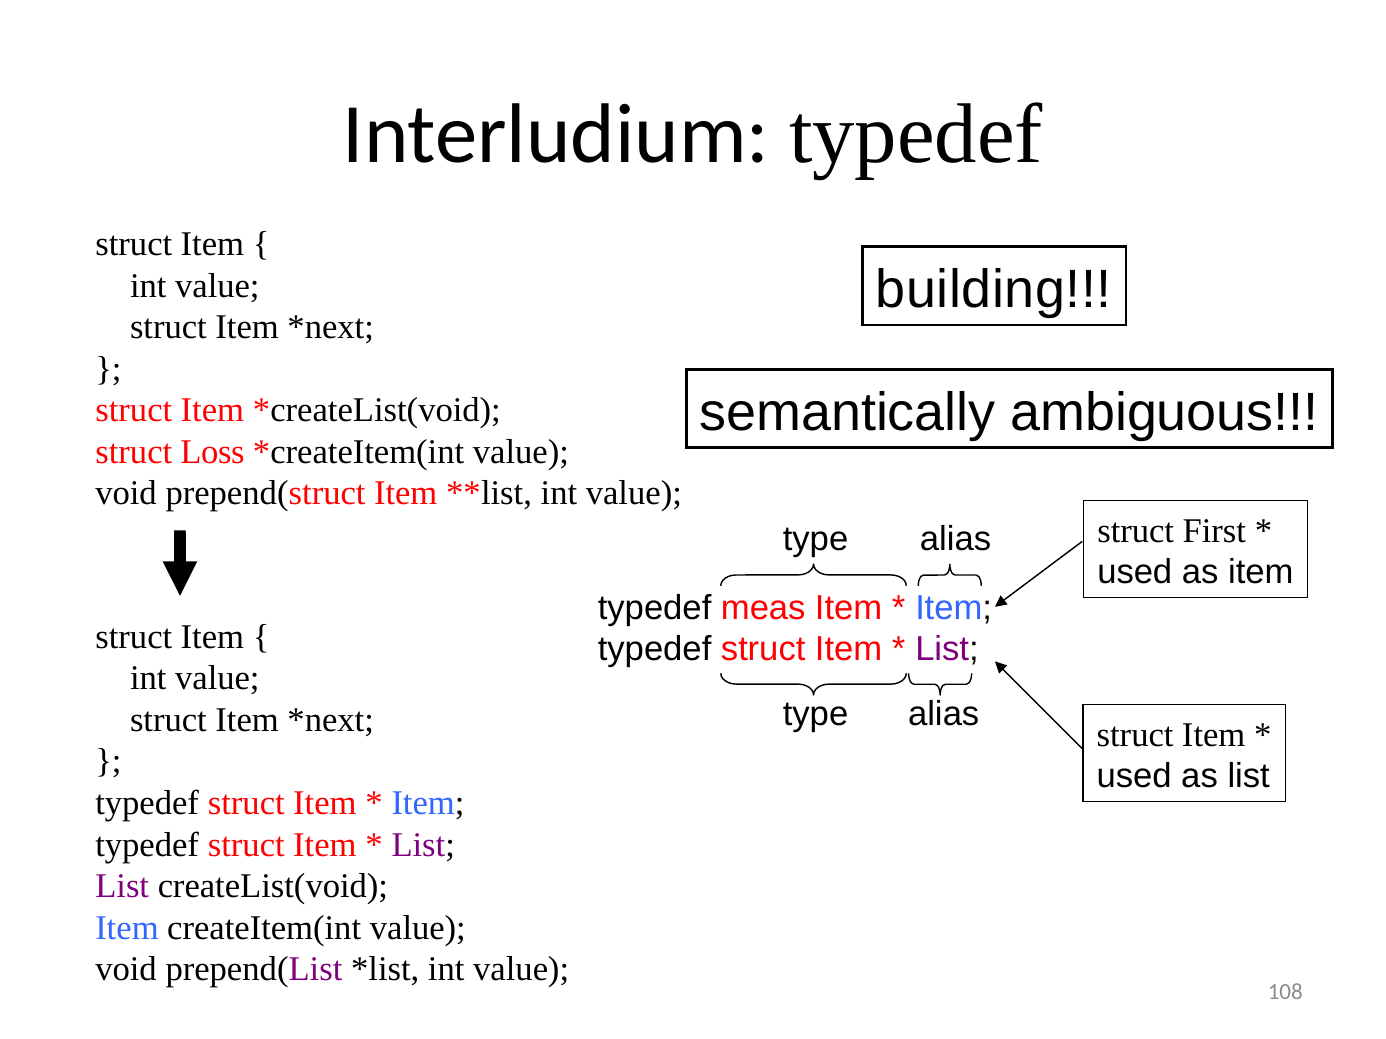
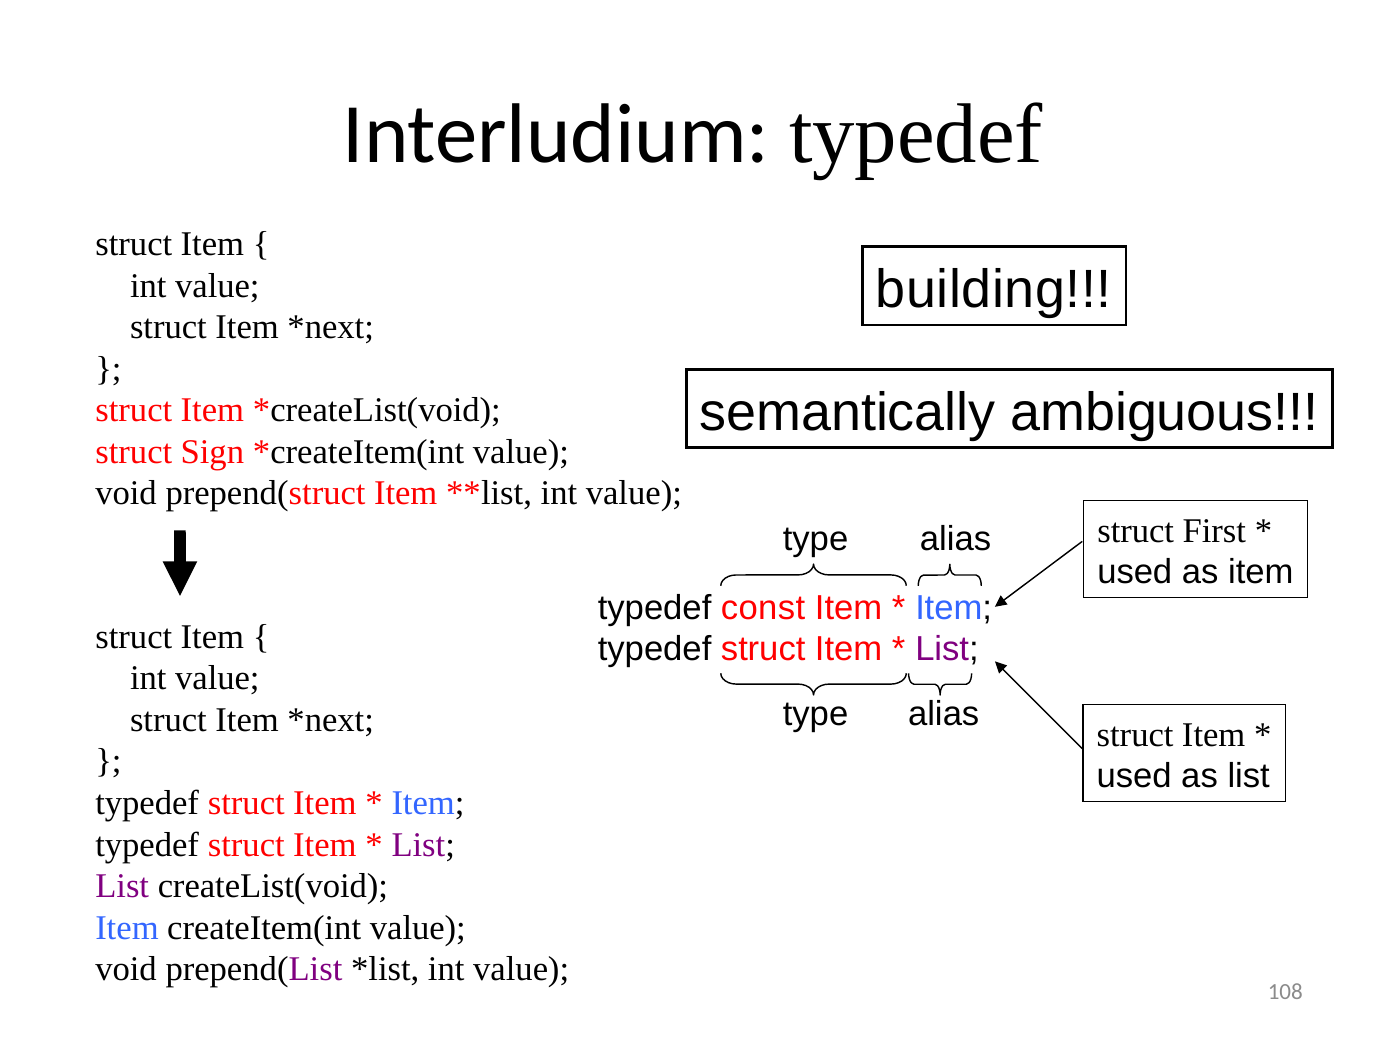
Loss: Loss -> Sign
meas: meas -> const
